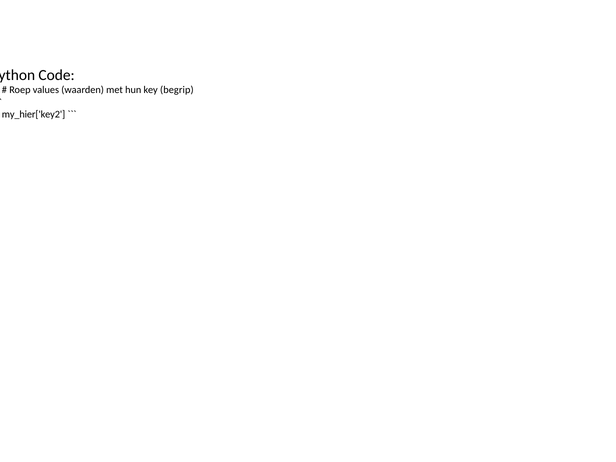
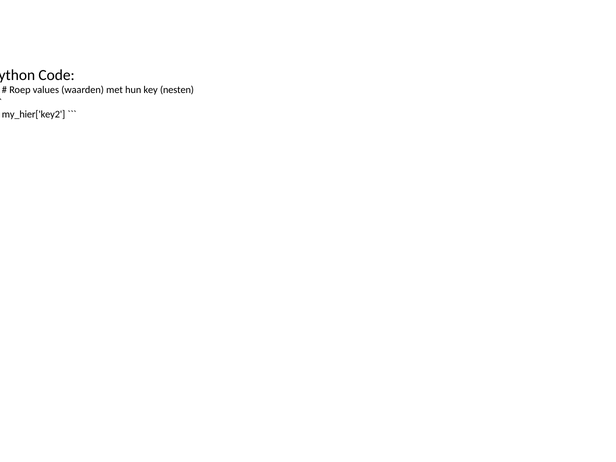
begrip: begrip -> nesten
